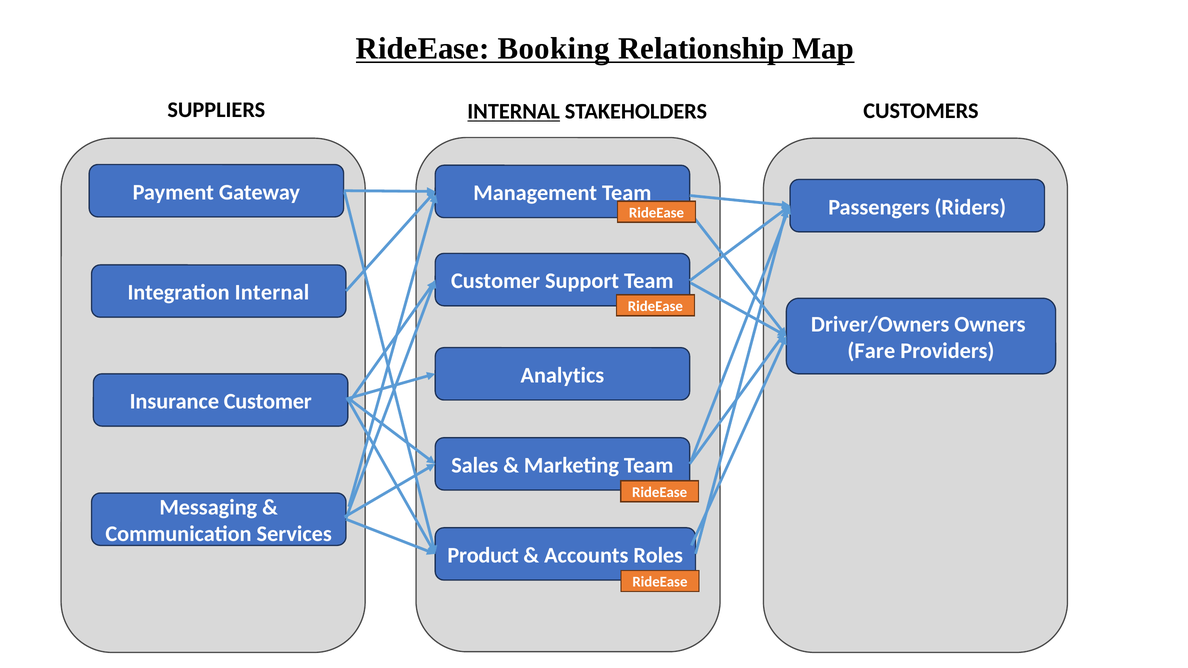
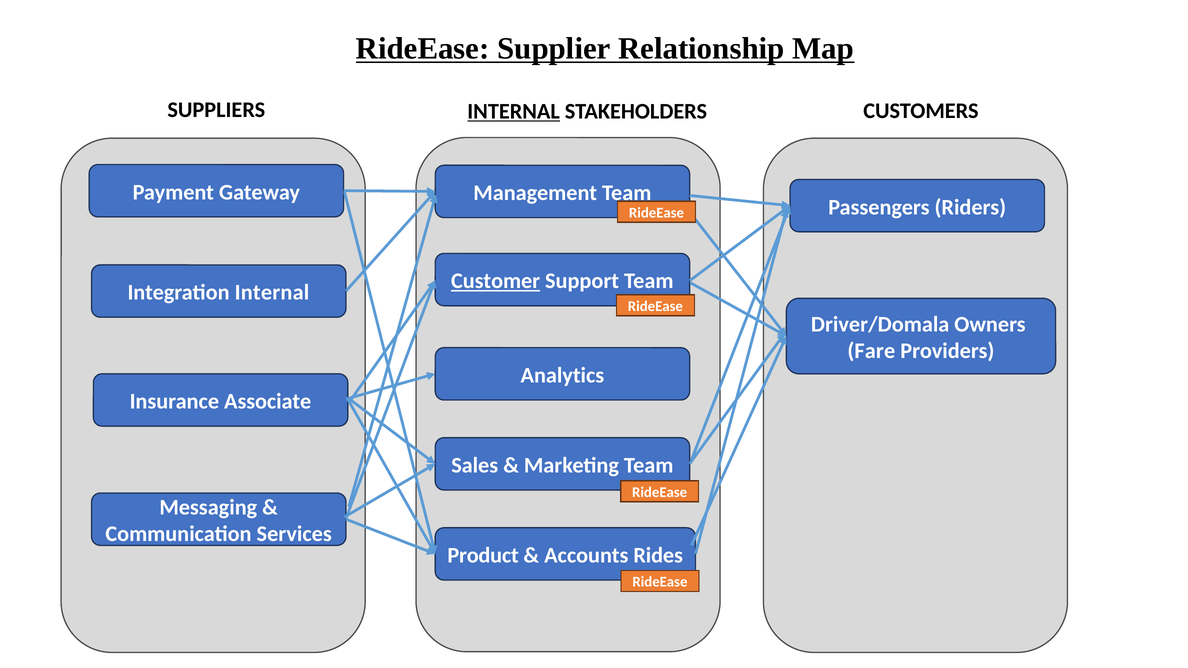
Booking: Booking -> Supplier
Customer at (496, 281) underline: none -> present
Driver/Owners: Driver/Owners -> Driver/Domala
Insurance Customer: Customer -> Associate
Roles: Roles -> Rides
